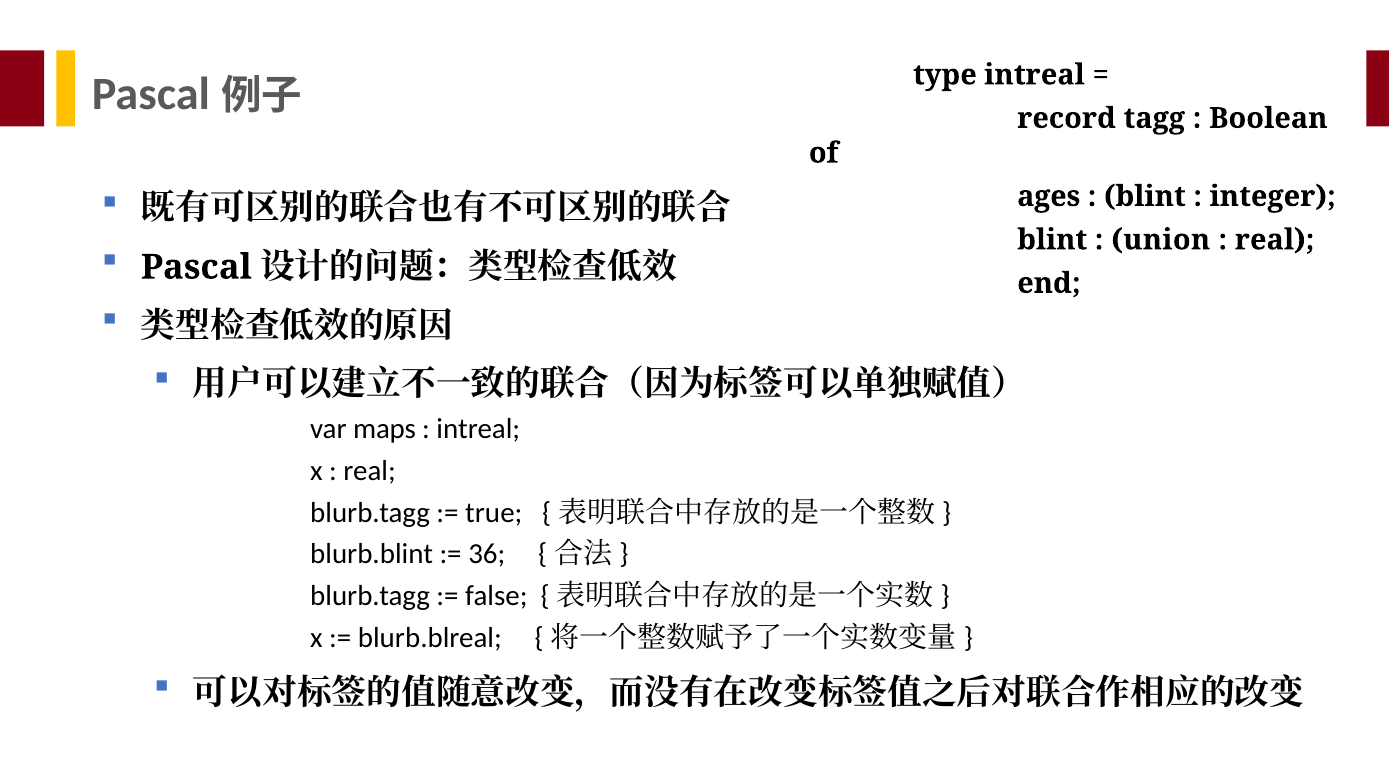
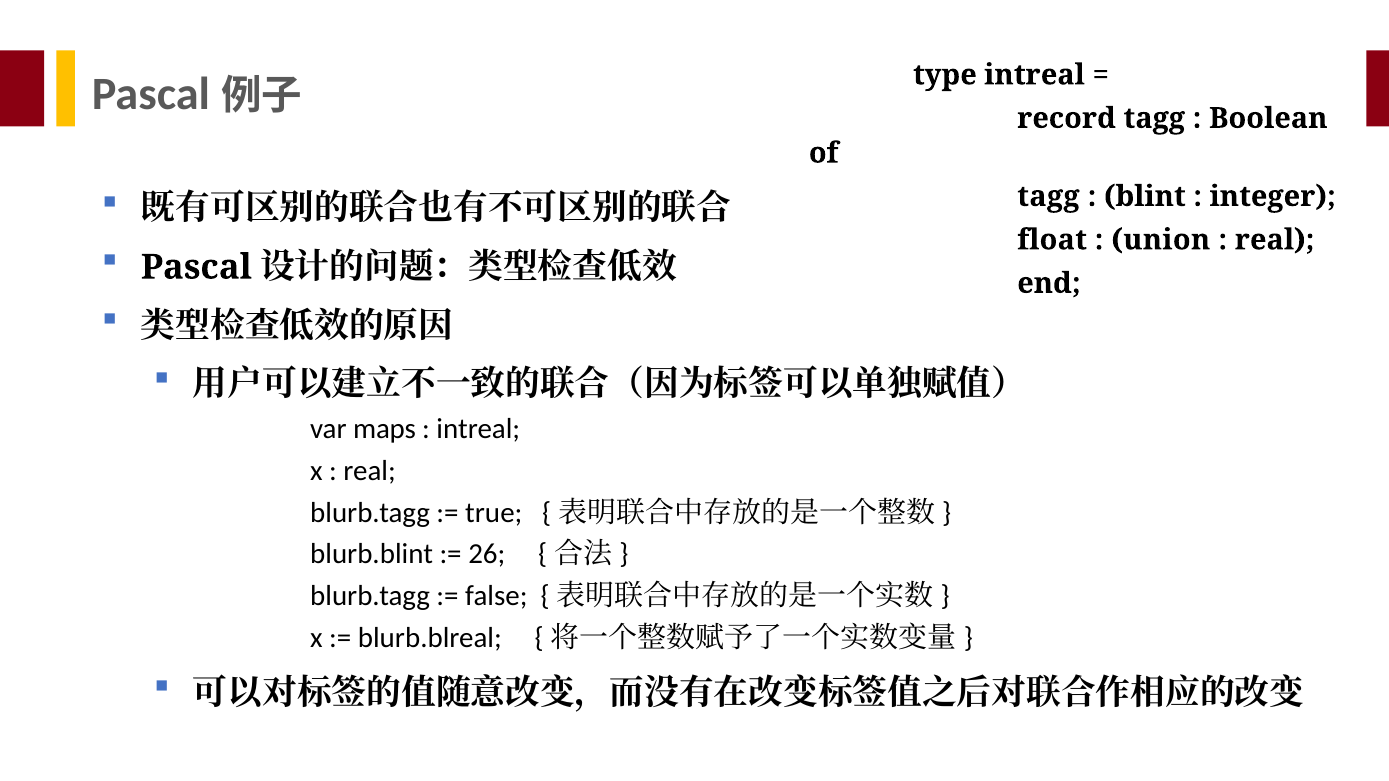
ages at (1049, 196): ages -> tagg
blint at (1052, 240): blint -> float
36: 36 -> 26
